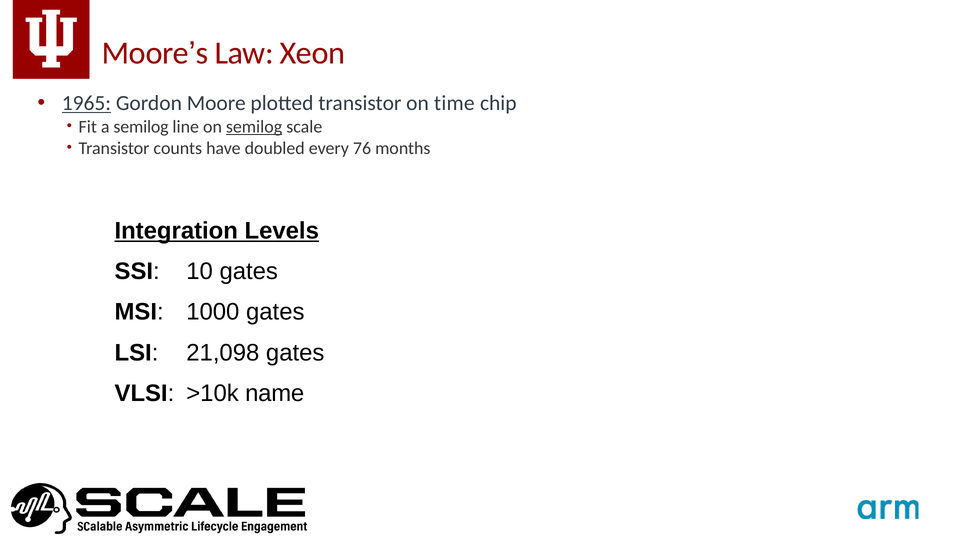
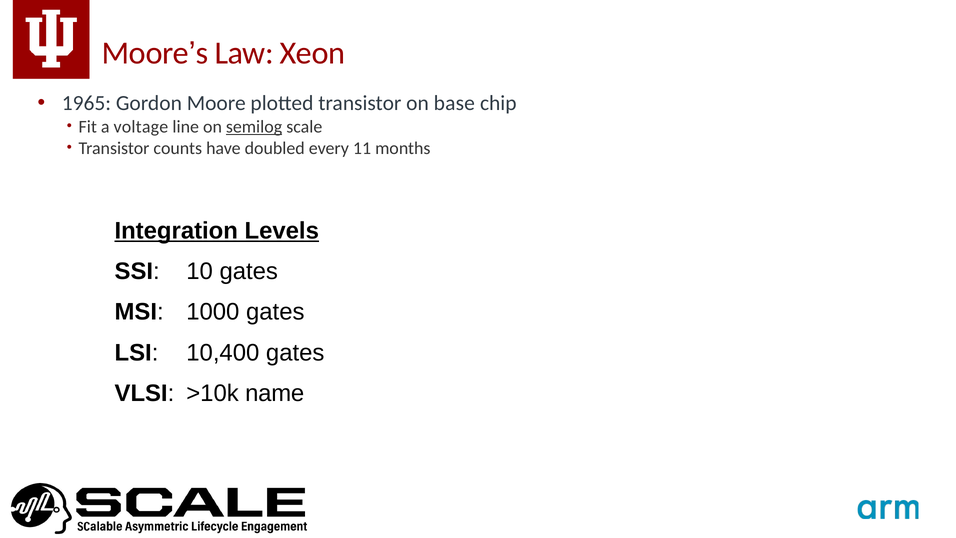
1965 underline: present -> none
time: time -> base
a semilog: semilog -> voltage
76: 76 -> 11
21,098: 21,098 -> 10,400
